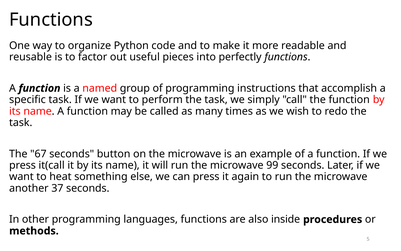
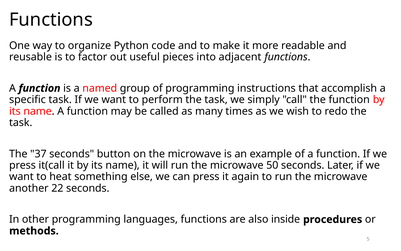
perfectly: perfectly -> adjacent
67: 67 -> 37
99: 99 -> 50
37: 37 -> 22
